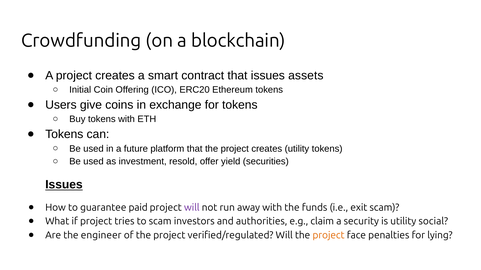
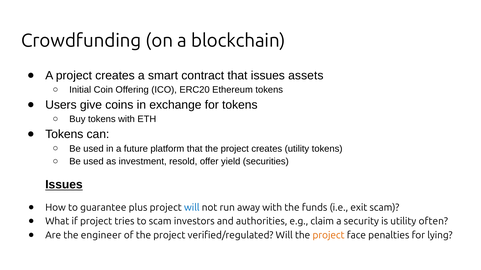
paid: paid -> plus
will at (192, 208) colour: purple -> blue
social: social -> often
